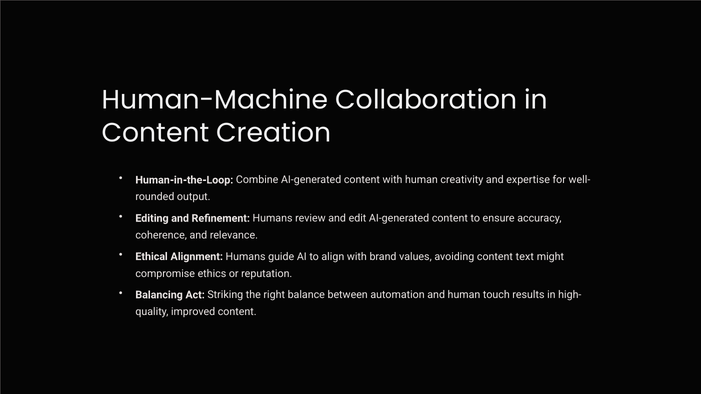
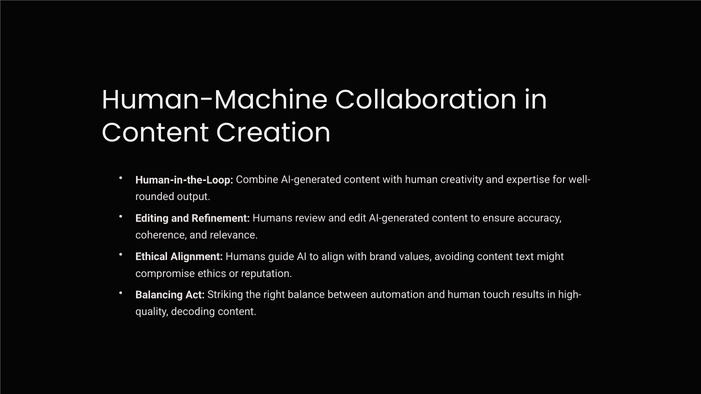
improved: improved -> decoding
